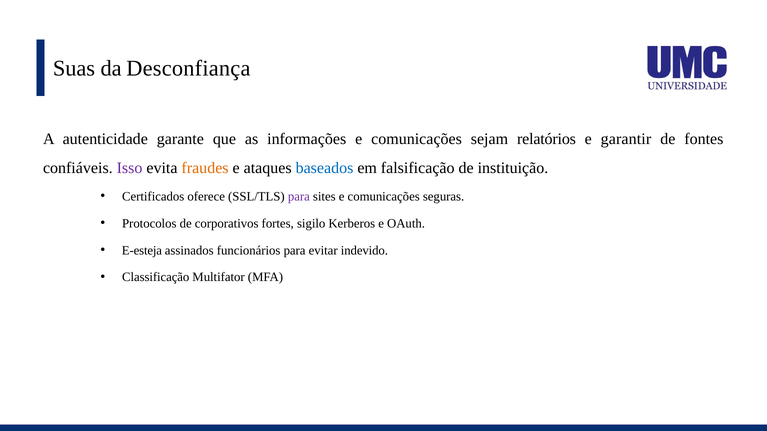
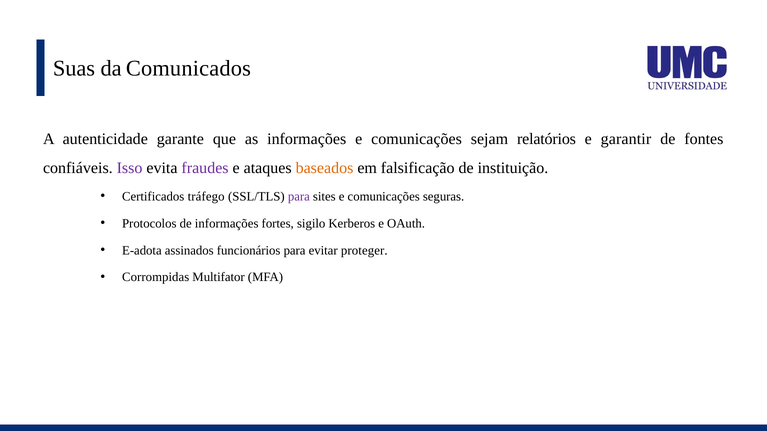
Desconfiança: Desconfiança -> Comunicados
fraudes colour: orange -> purple
baseados colour: blue -> orange
oferece: oferece -> tráfego
de corporativos: corporativos -> informações
E-esteja: E-esteja -> E-adota
indevido: indevido -> proteger
Classificação: Classificação -> Corrompidas
